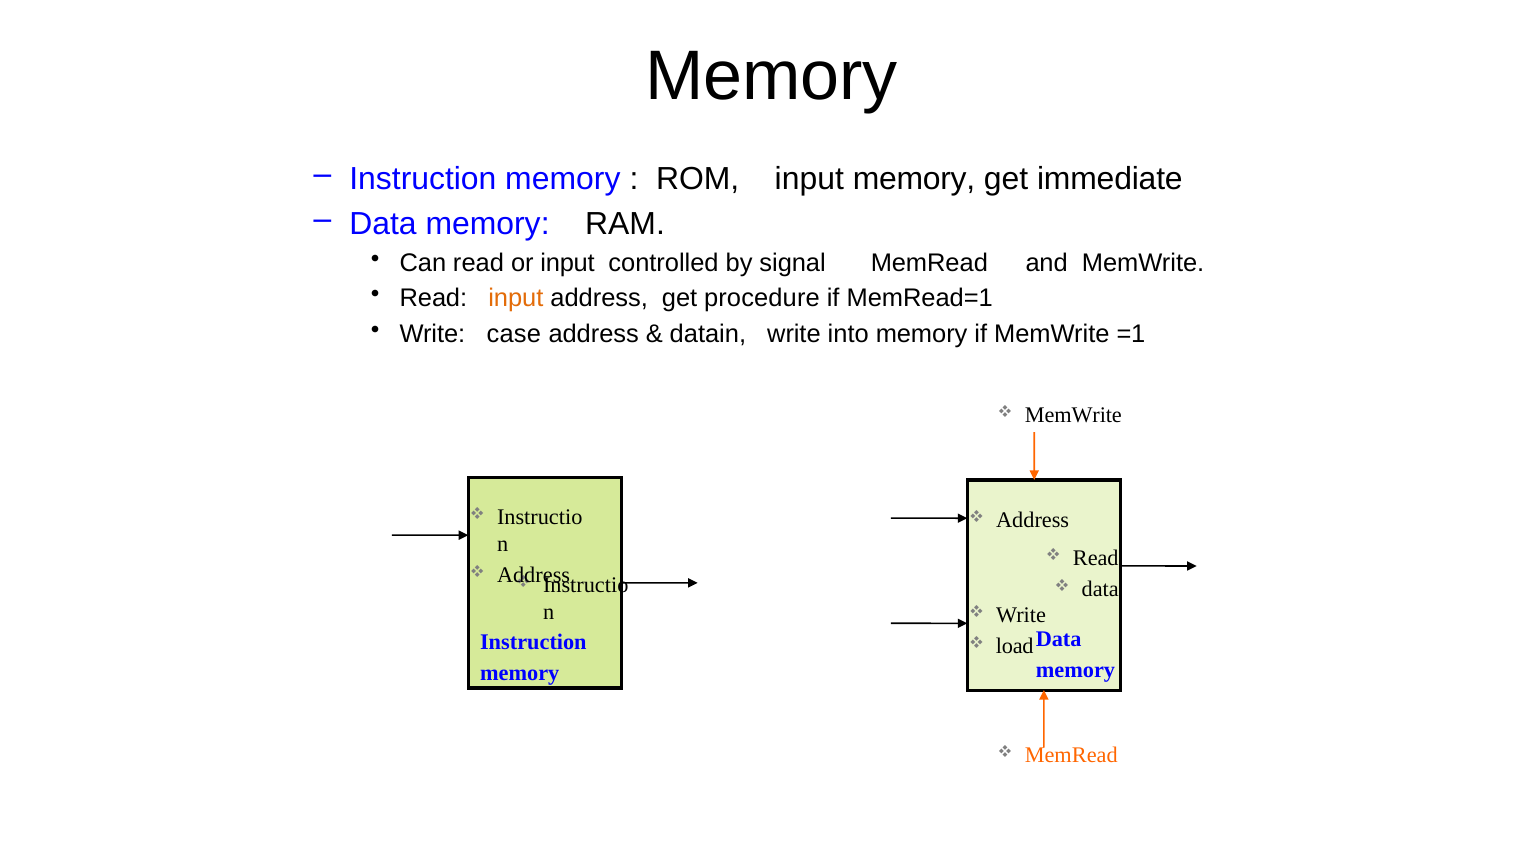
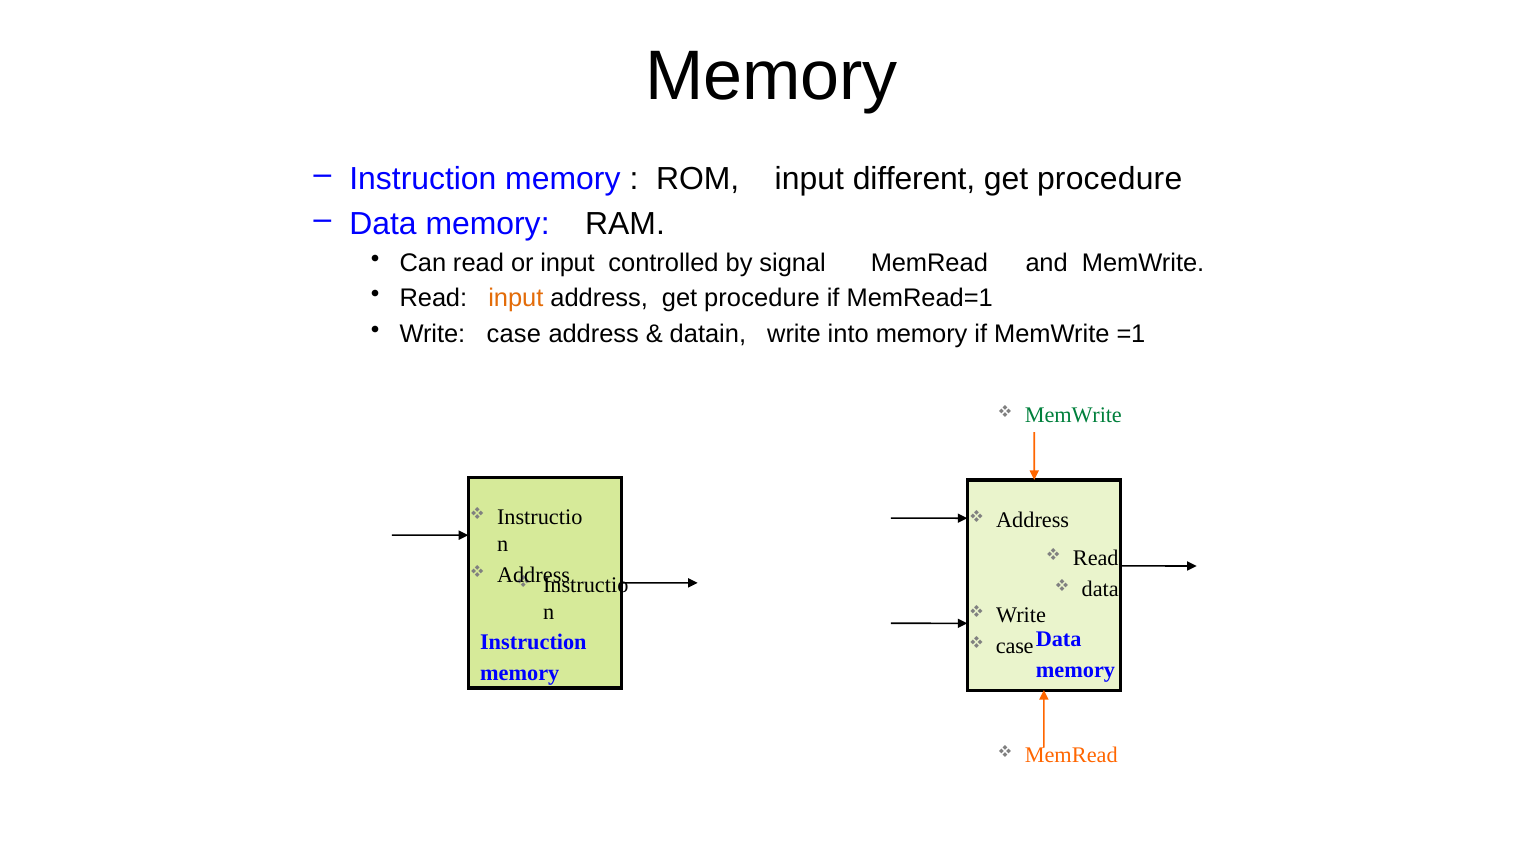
input memory: memory -> different
immediate at (1110, 179): immediate -> procedure
MemWrite at (1073, 415) colour: black -> green
load at (1015, 647): load -> case
